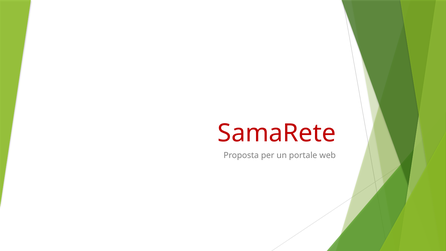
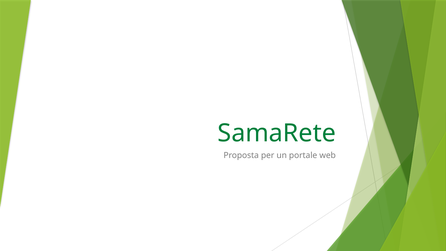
SamaRete colour: red -> green
